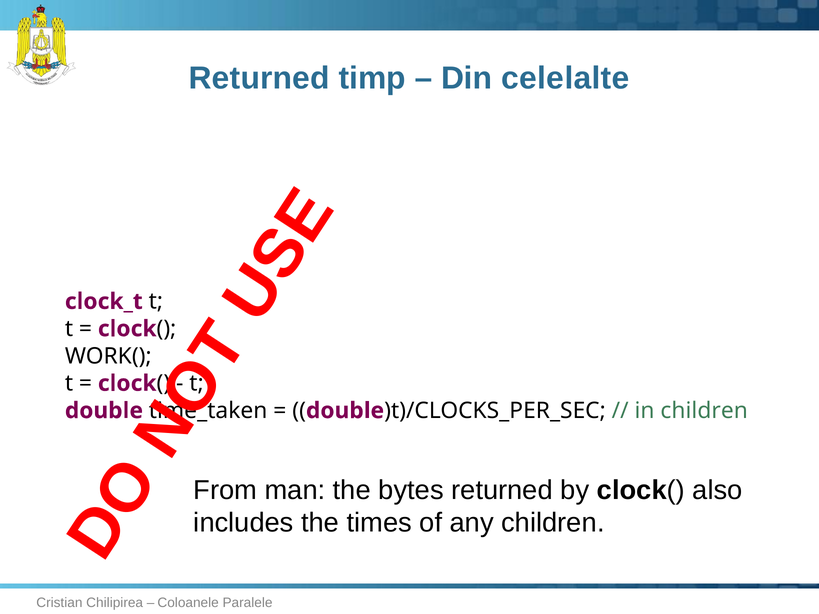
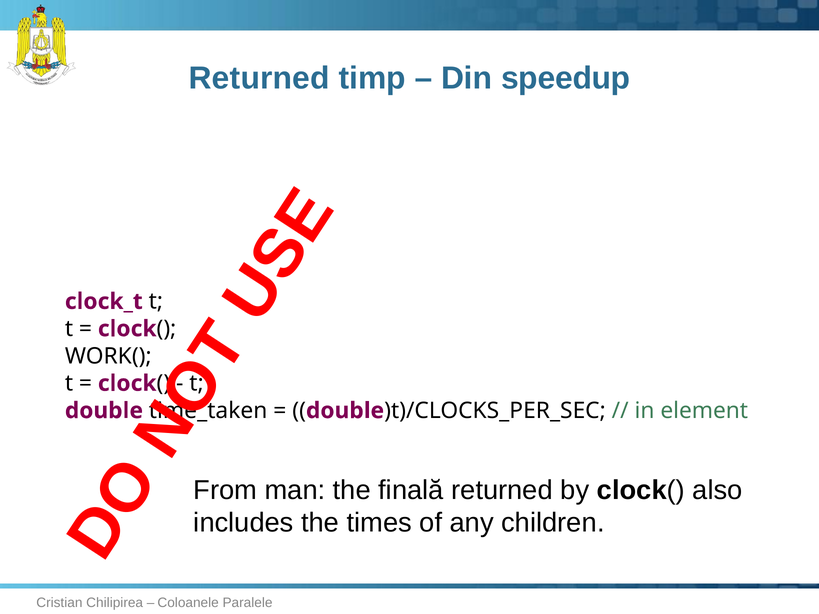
celelalte: celelalte -> speedup
in children: children -> element
bytes: bytes -> finală
